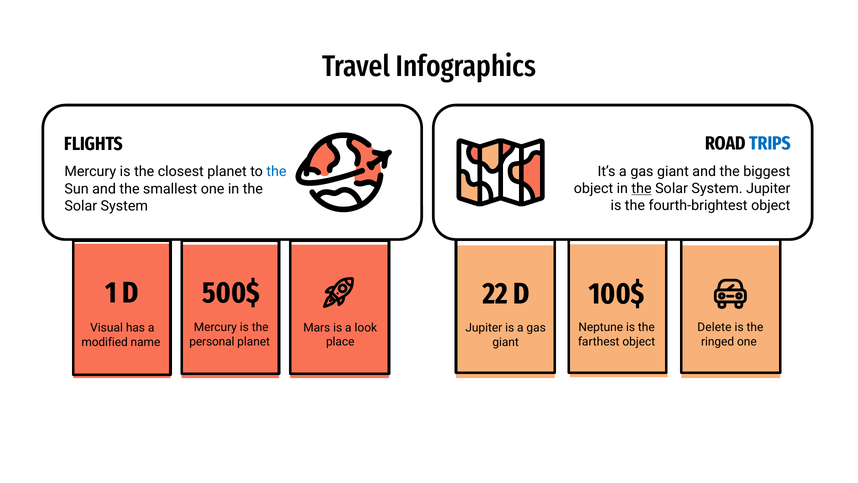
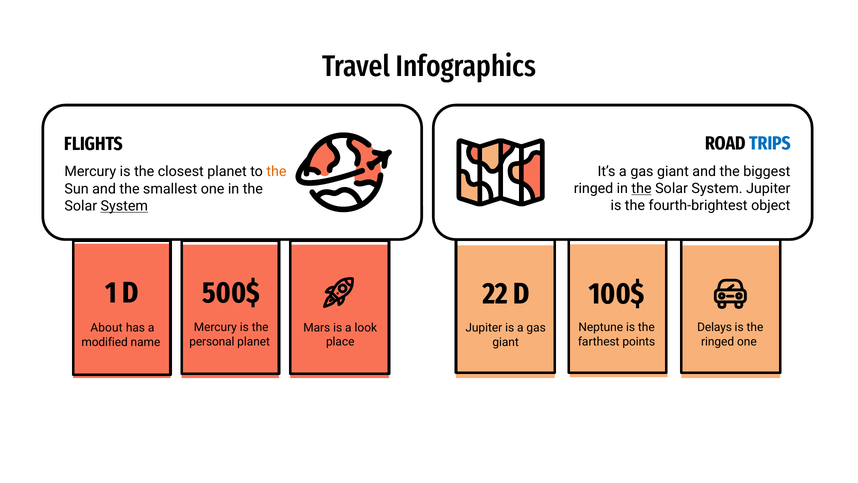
the at (276, 172) colour: blue -> orange
object at (593, 188): object -> ringed
System at (124, 206) underline: none -> present
Delete: Delete -> Delays
Visual: Visual -> About
farthest object: object -> points
